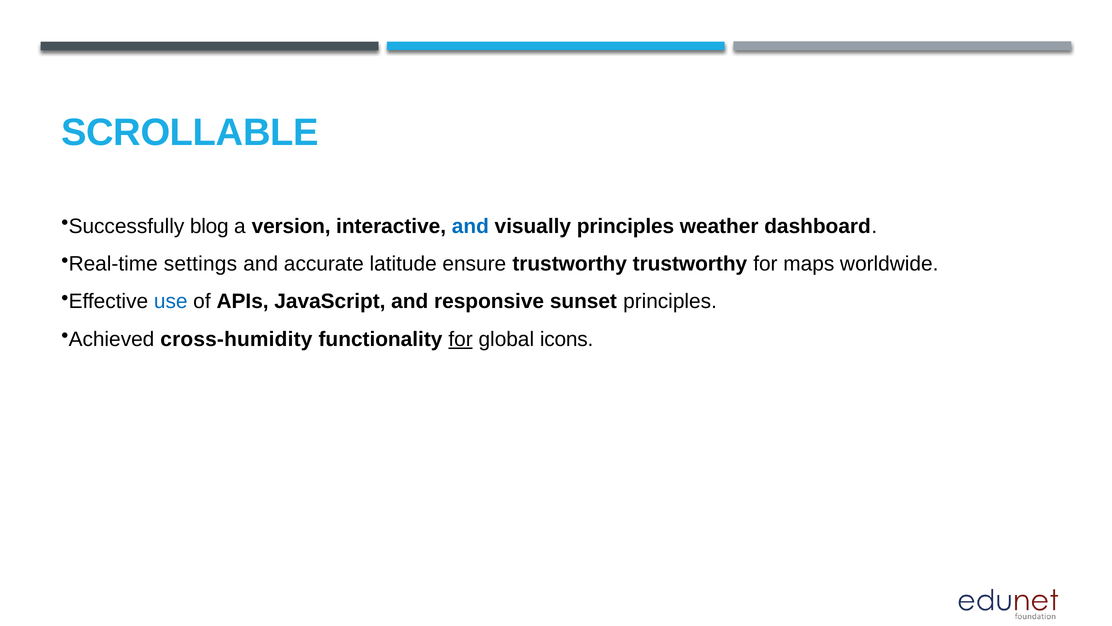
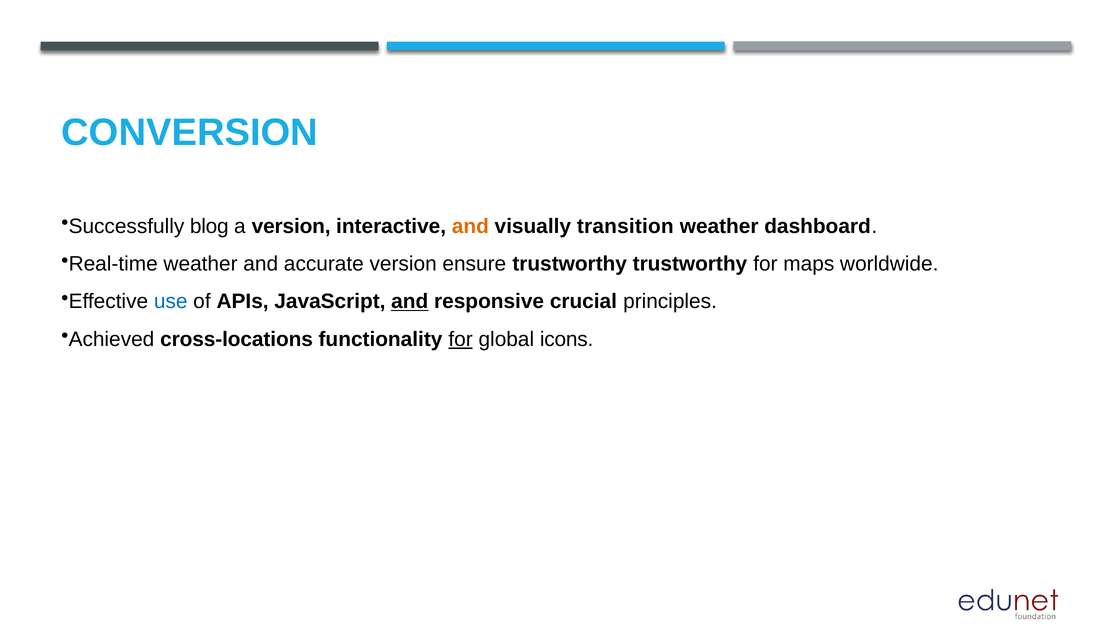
SCROLLABLE: SCROLLABLE -> CONVERSION
and at (470, 226) colour: blue -> orange
visually principles: principles -> transition
Real-time settings: settings -> weather
accurate latitude: latitude -> version
and at (410, 301) underline: none -> present
sunset: sunset -> crucial
cross-humidity: cross-humidity -> cross-locations
